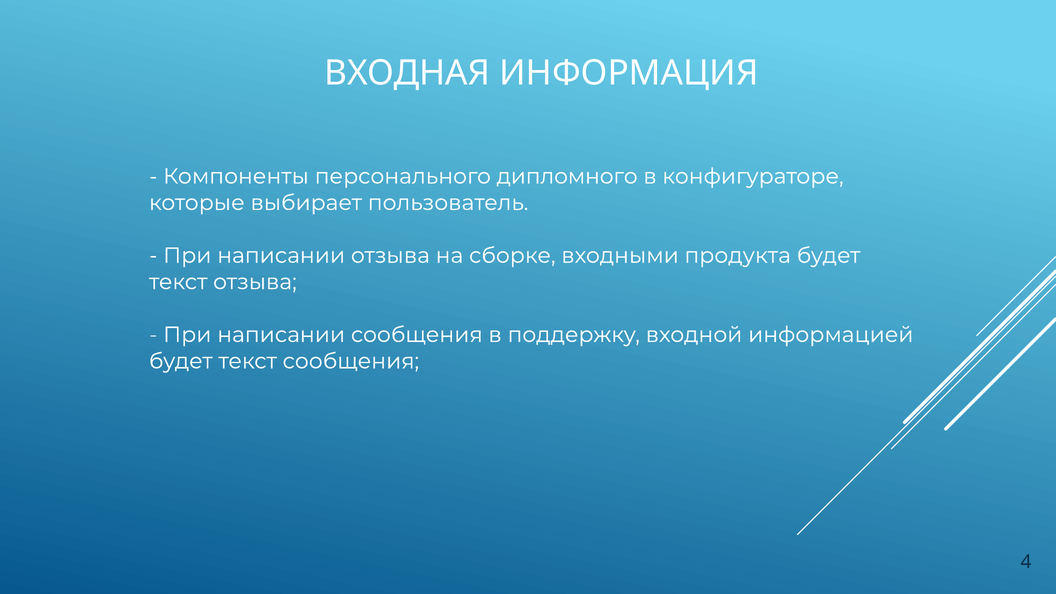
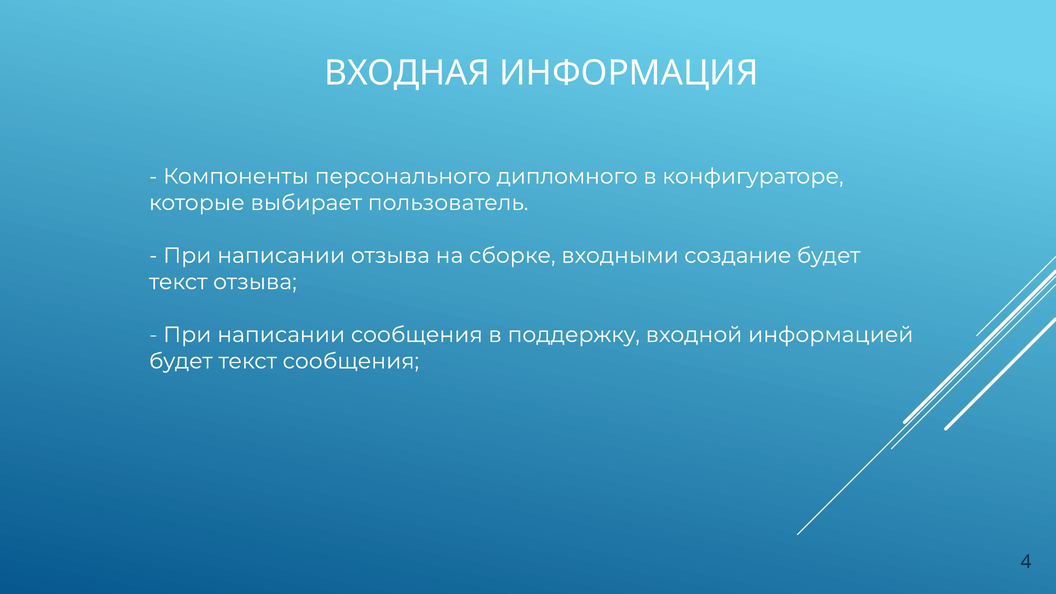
продукта: продукта -> создание
